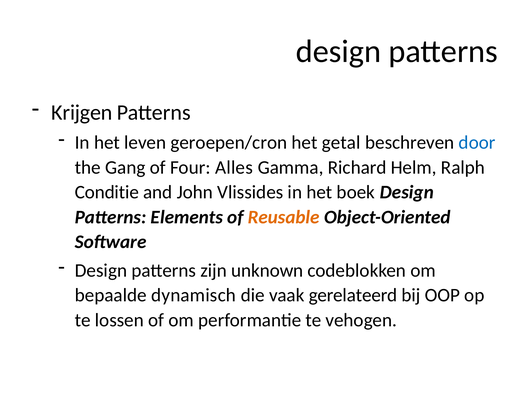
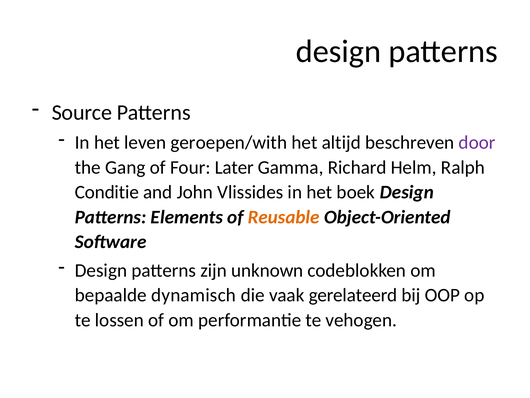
Krijgen: Krijgen -> Source
geroepen/cron: geroepen/cron -> geroepen/with
getal: getal -> altijd
door colour: blue -> purple
Alles: Alles -> Later
